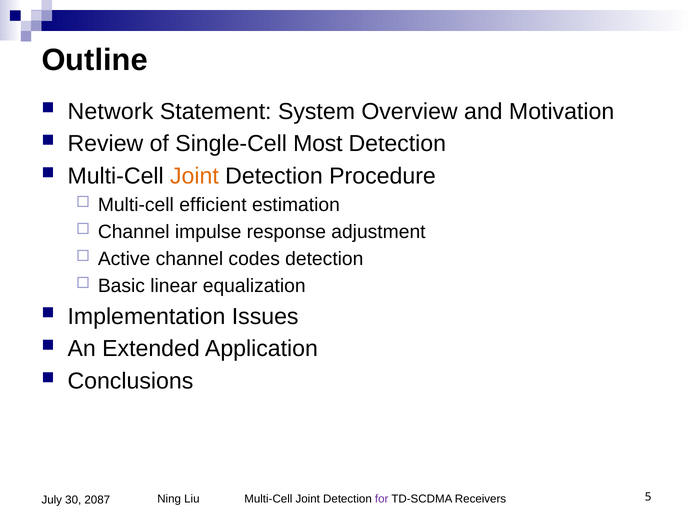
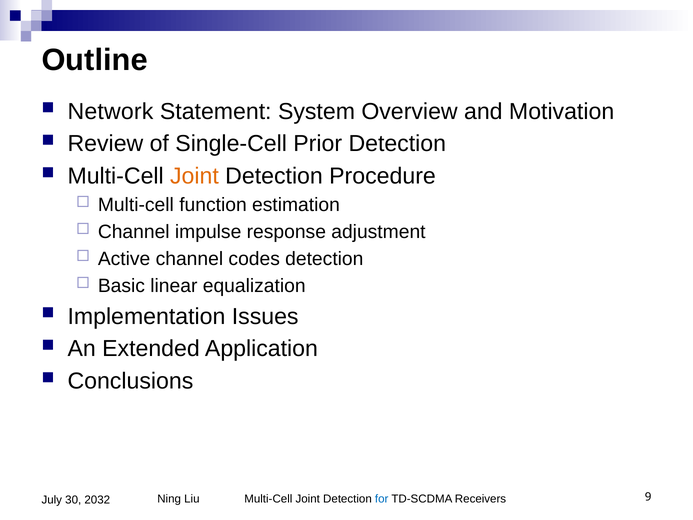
Most: Most -> Prior
efficient: efficient -> function
2087: 2087 -> 2032
for colour: purple -> blue
5: 5 -> 9
